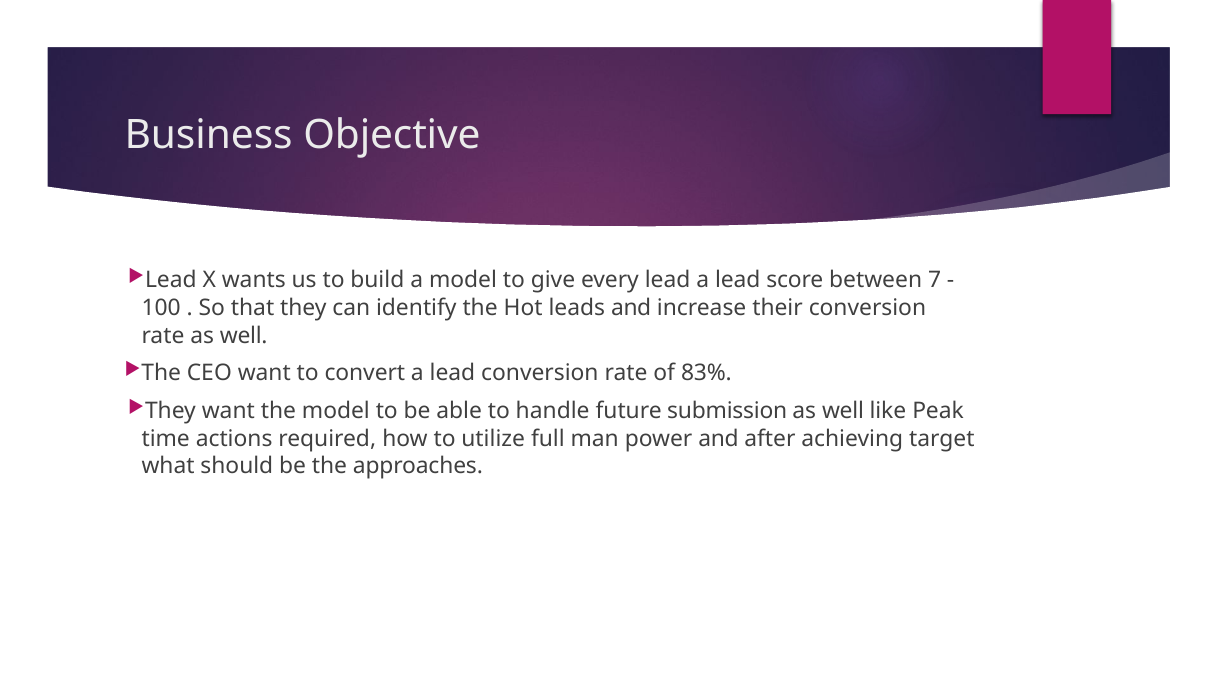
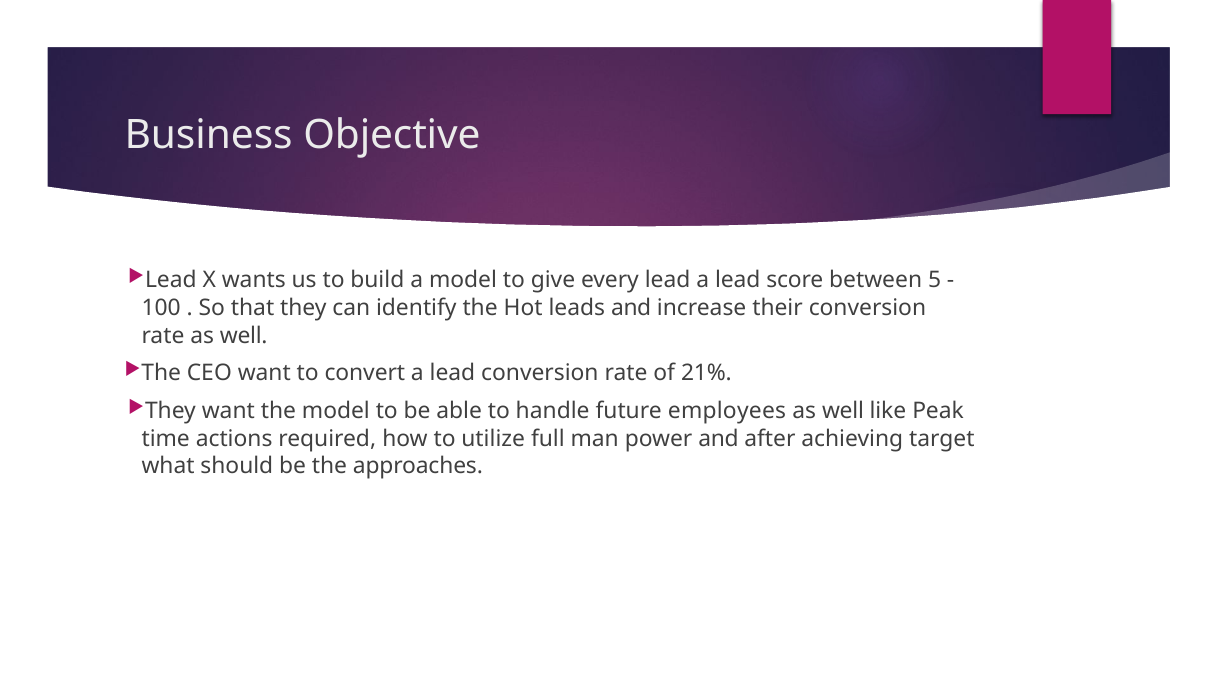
7: 7 -> 5
83%: 83% -> 21%
submission: submission -> employees
